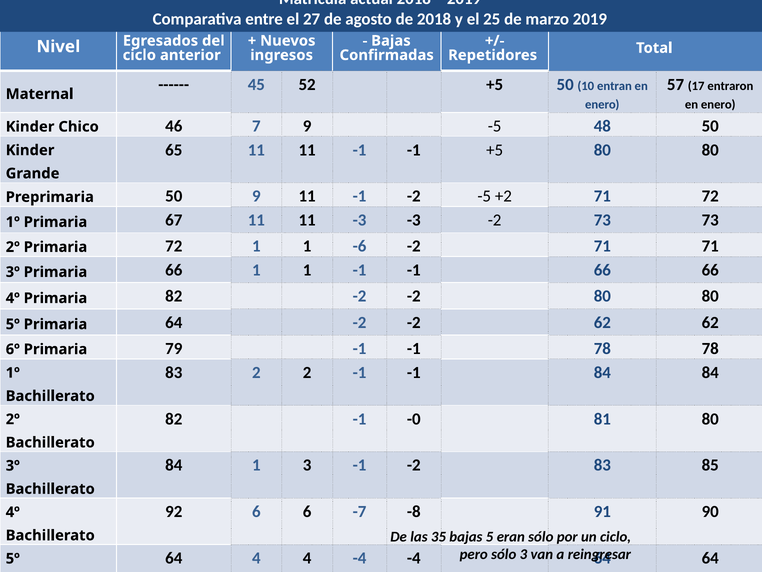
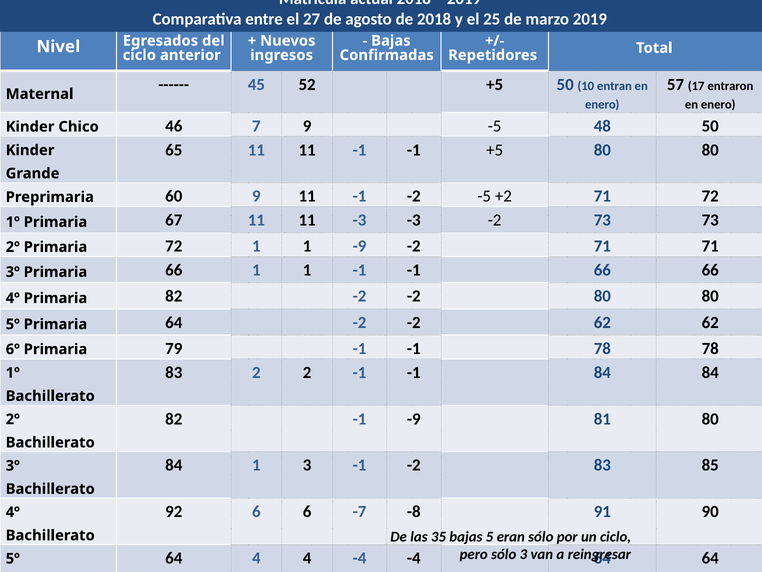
50 at (174, 196): 50 -> 60
1 -6: -6 -> -9
-1 -0: -0 -> -9
